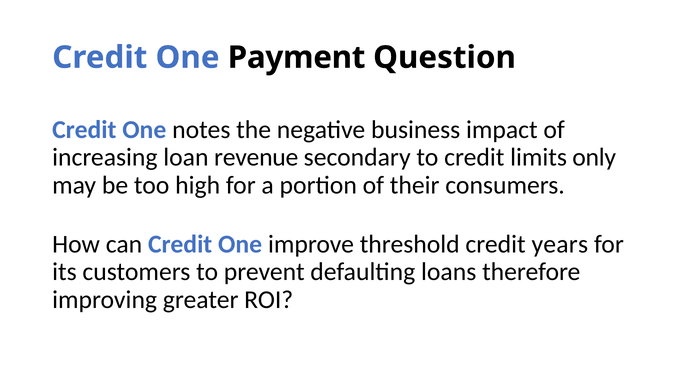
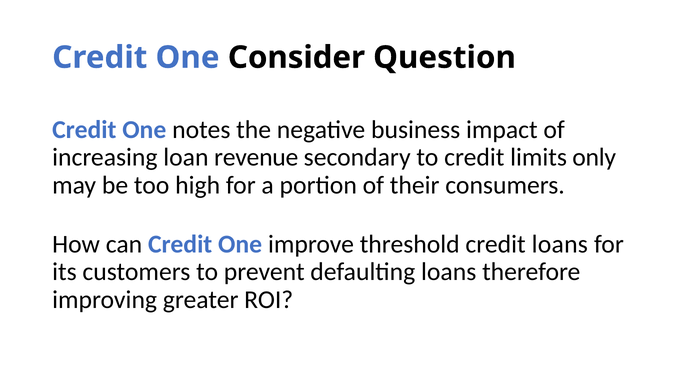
Payment: Payment -> Consider
credit years: years -> loans
